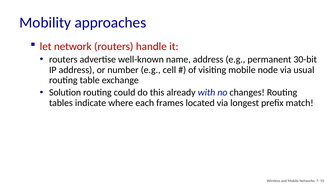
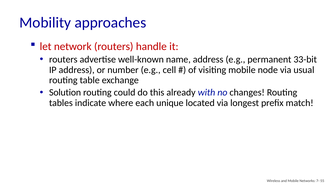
30-bit: 30-bit -> 33-bit
frames: frames -> unique
